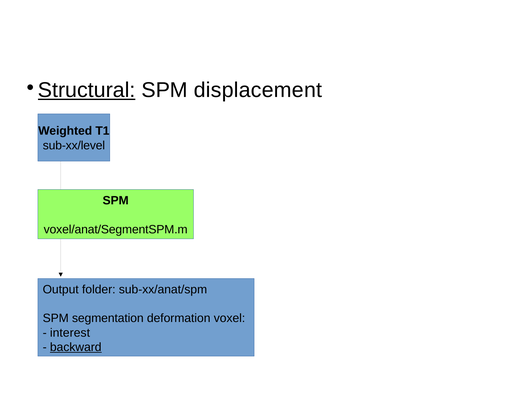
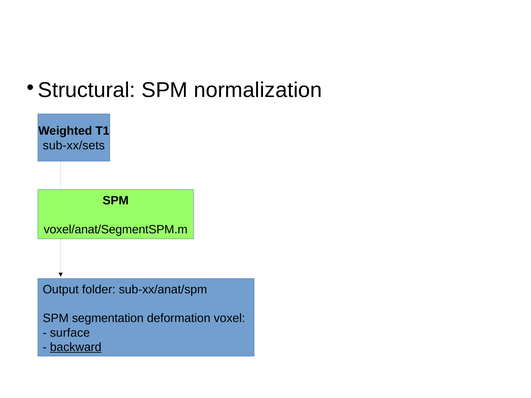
Structural underline: present -> none
displacement: displacement -> normalization
sub-xx/level: sub-xx/level -> sub-xx/sets
interest: interest -> surface
